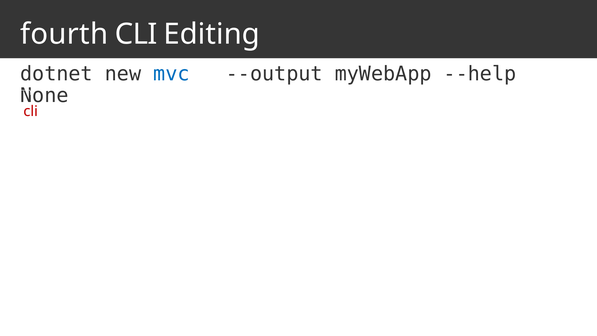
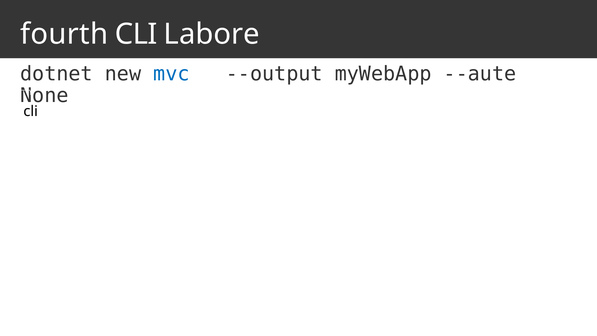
Editing: Editing -> Labore
--help: --help -> --aute
cli at (31, 111) colour: red -> black
